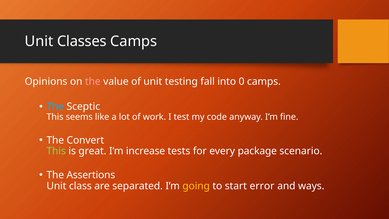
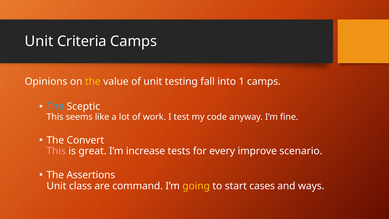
Classes: Classes -> Criteria
the at (93, 81) colour: pink -> yellow
0: 0 -> 1
This at (56, 151) colour: light green -> pink
package: package -> improve
separated: separated -> command
error: error -> cases
